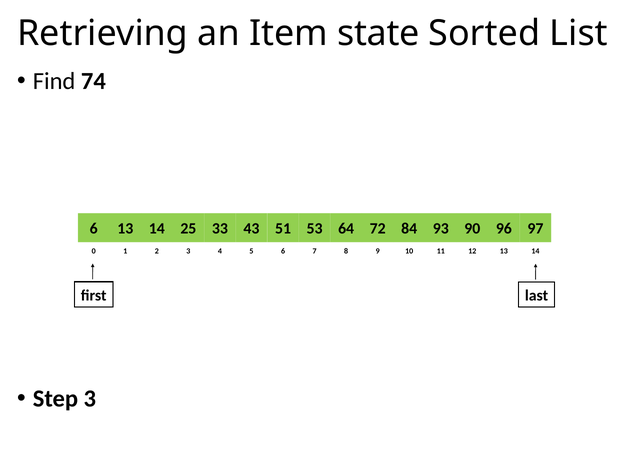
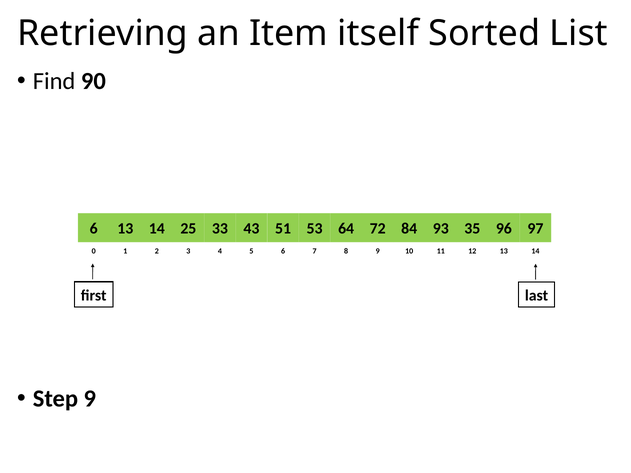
state: state -> itself
74: 74 -> 90
90: 90 -> 35
Step 3: 3 -> 9
